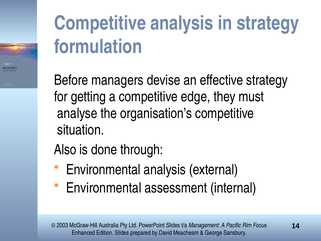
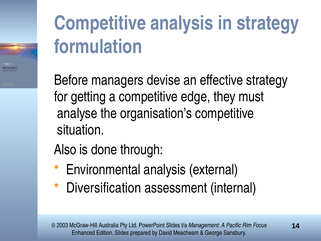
Environmental at (104, 188): Environmental -> Diversification
